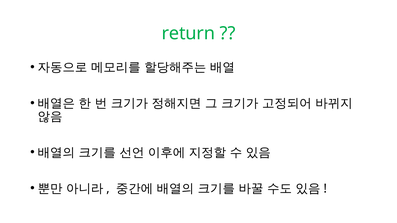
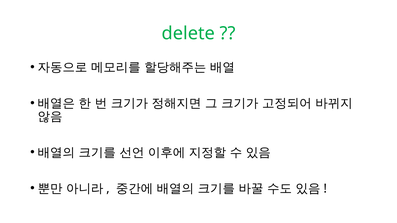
return: return -> delete
